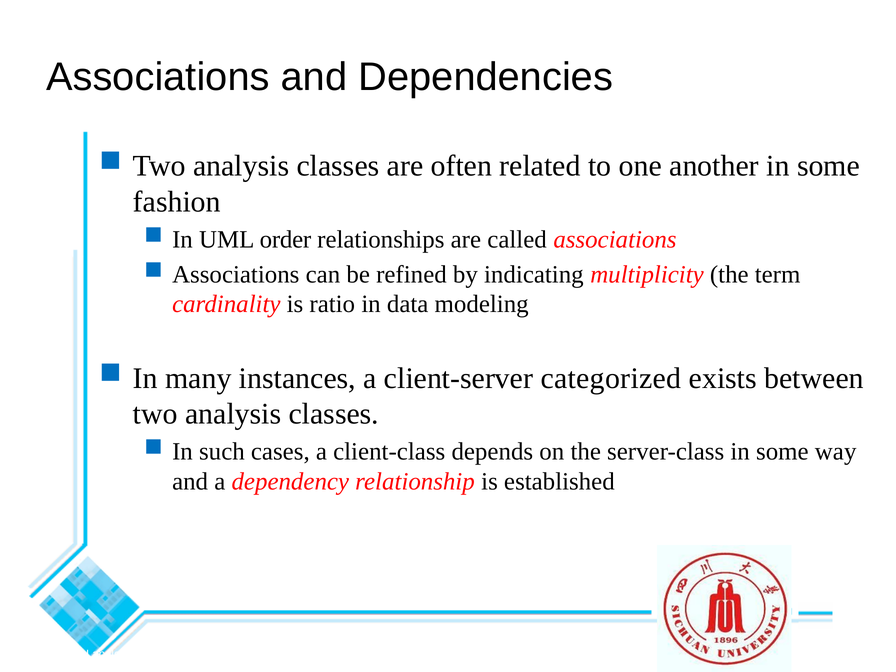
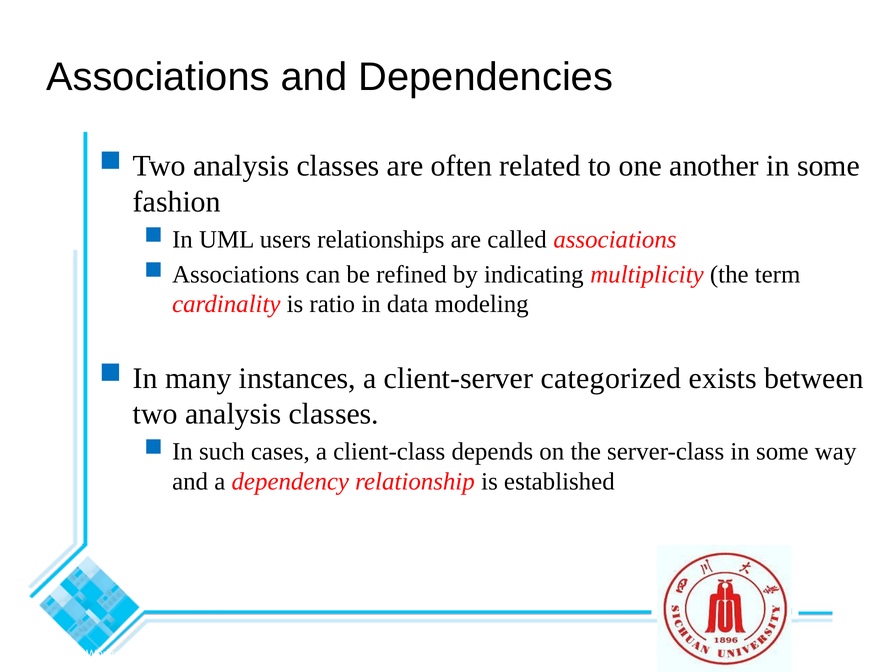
order: order -> users
Labeled: Labeled -> Working
